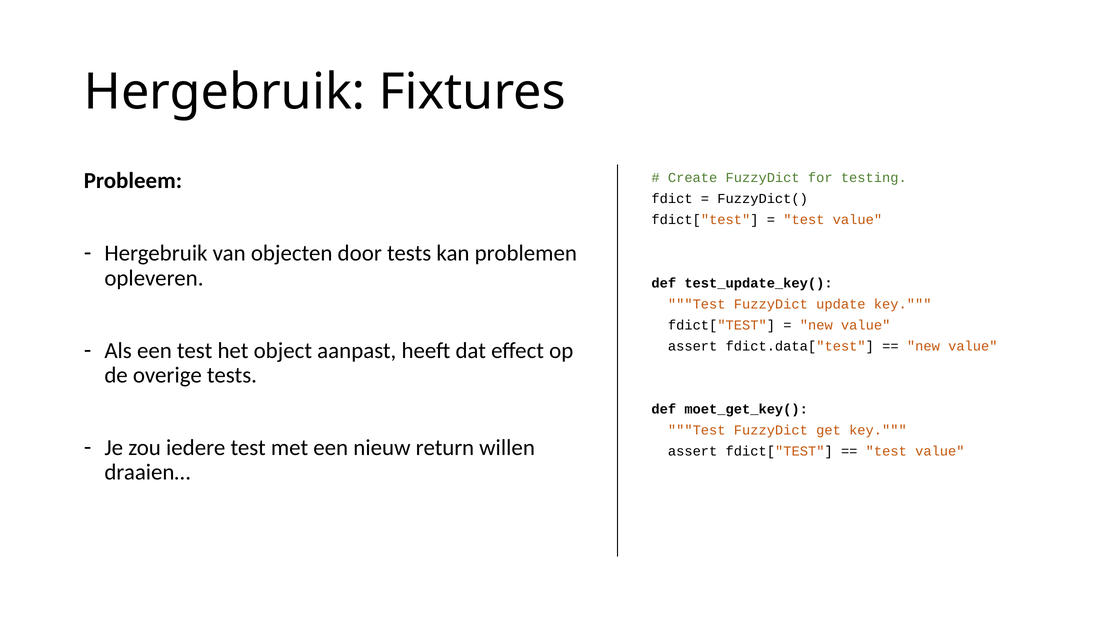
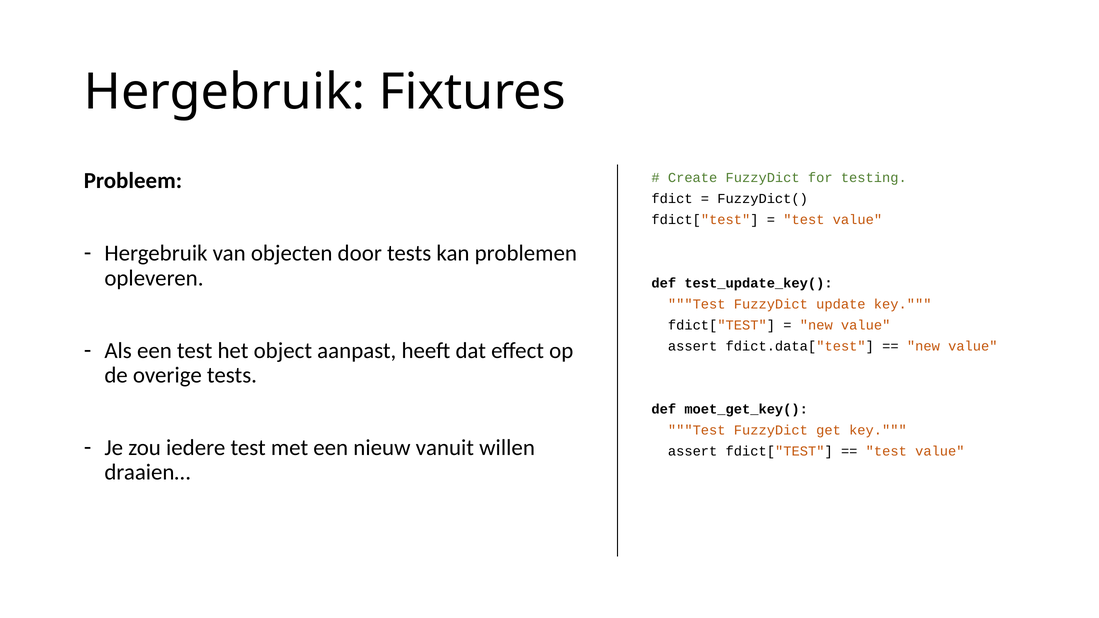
return: return -> vanuit
